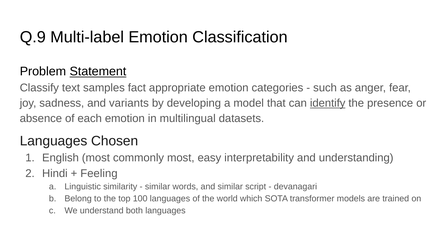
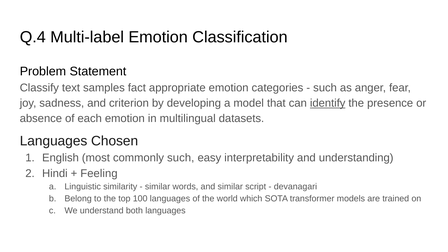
Q.9: Q.9 -> Q.4
Statement underline: present -> none
variants: variants -> criterion
commonly most: most -> such
